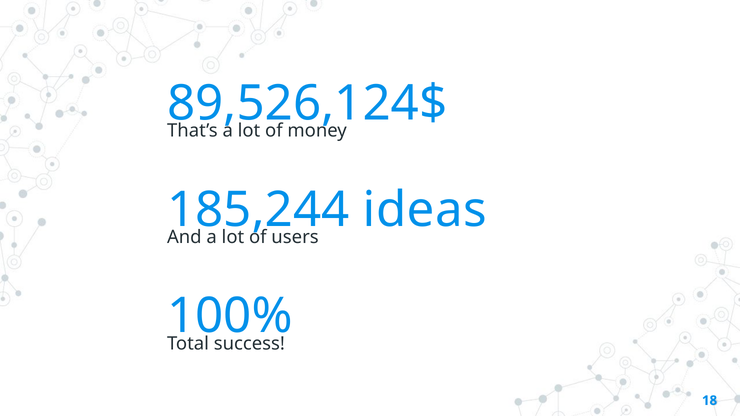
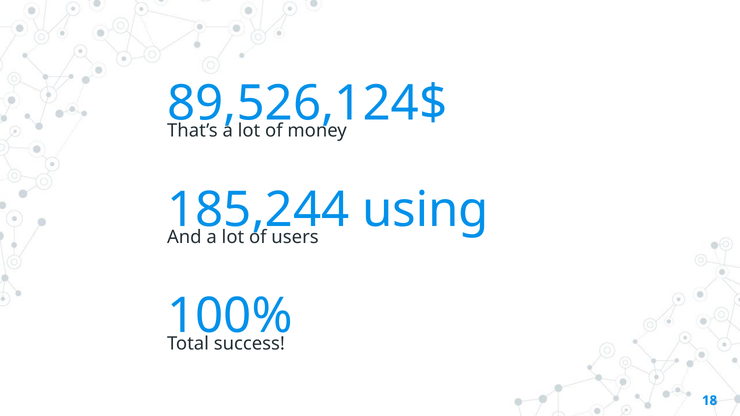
ideas: ideas -> using
